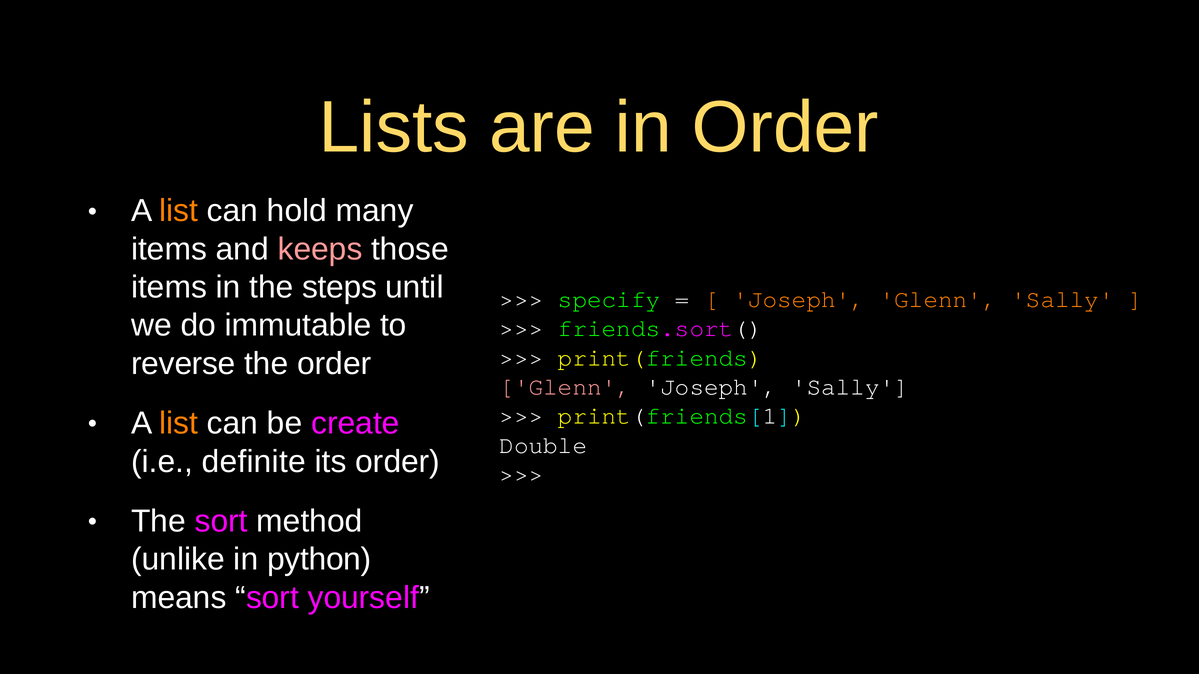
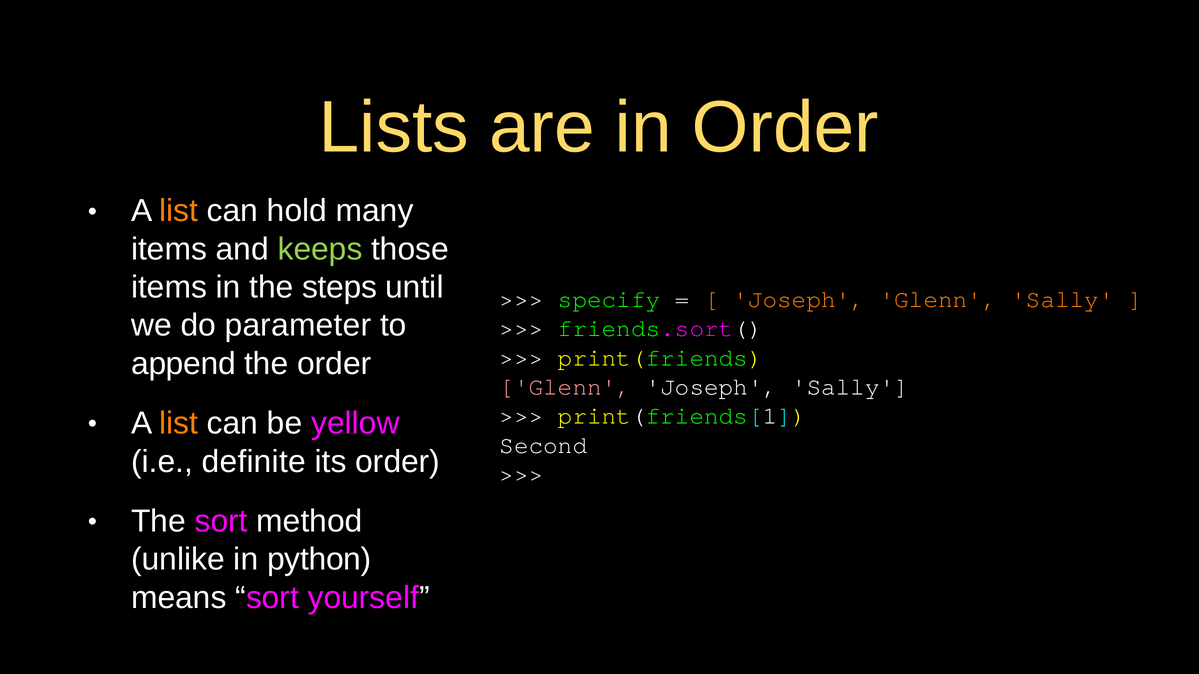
keeps colour: pink -> light green
immutable: immutable -> parameter
reverse: reverse -> append
create: create -> yellow
Double: Double -> Second
